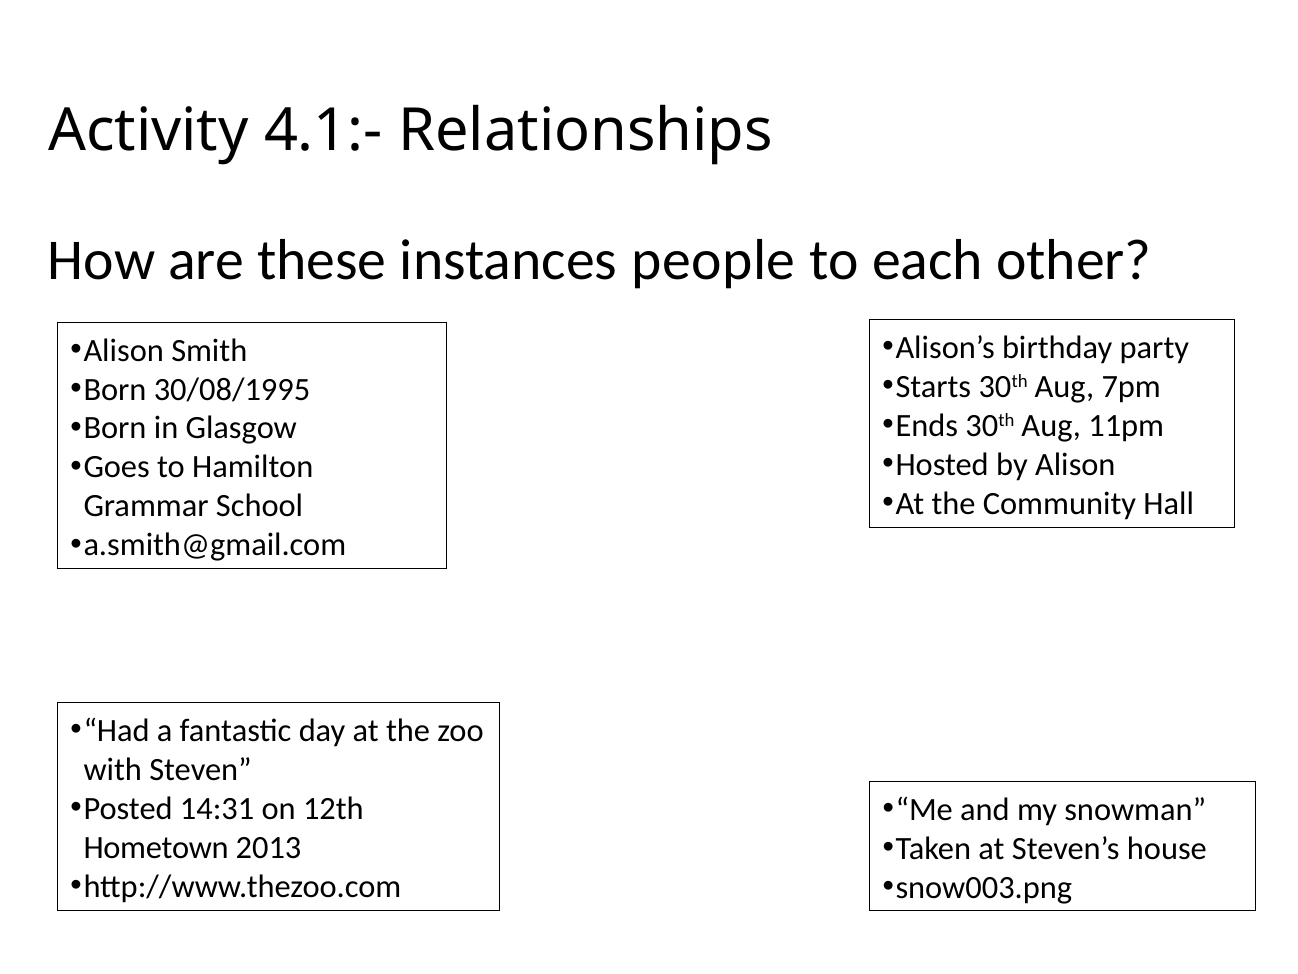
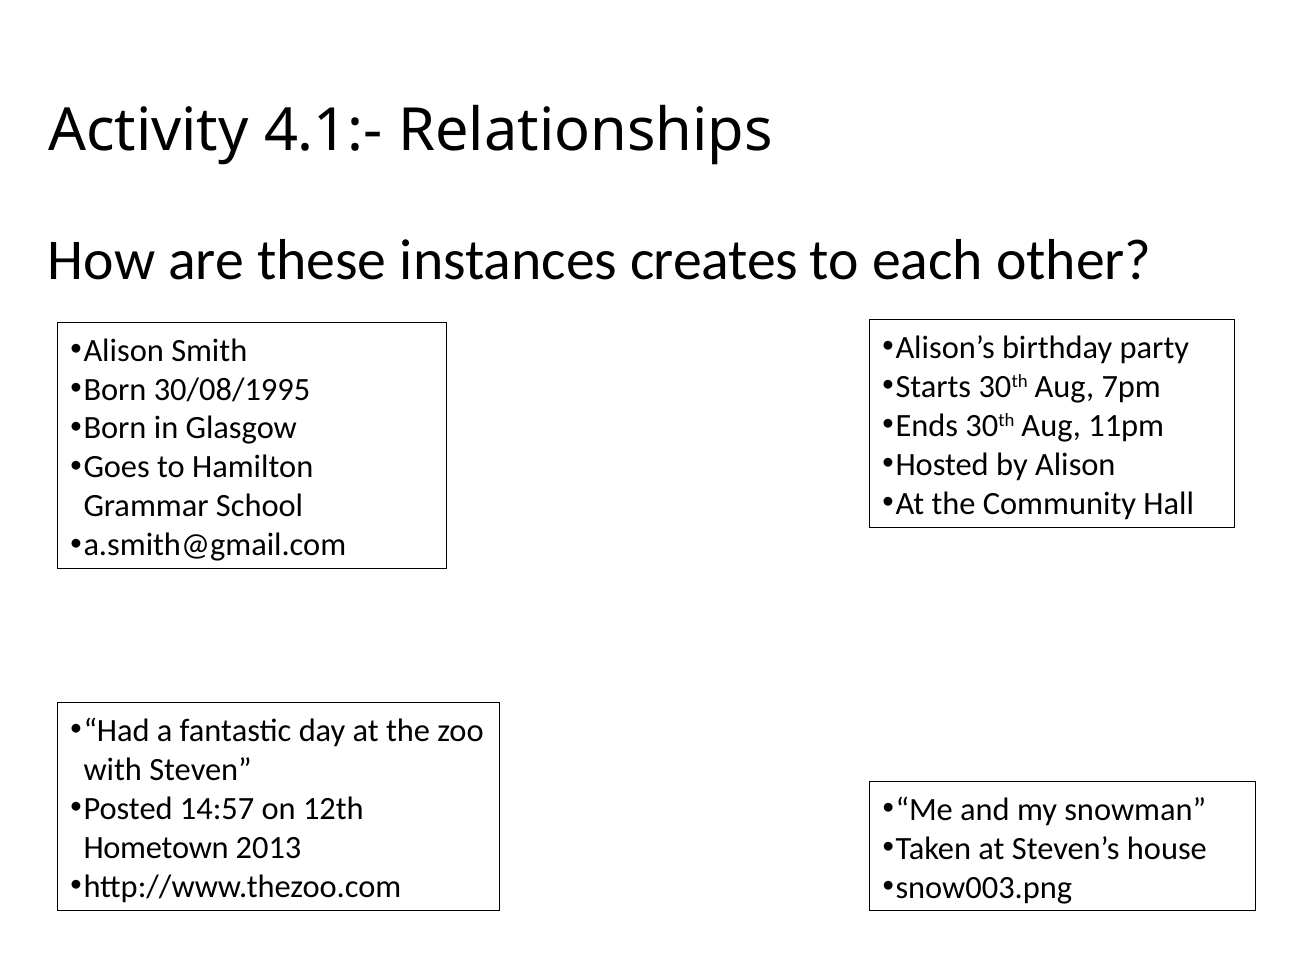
people: people -> creates
14:31: 14:31 -> 14:57
